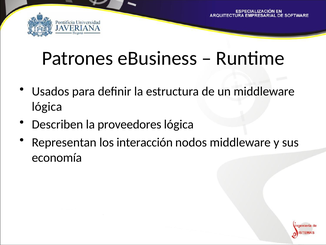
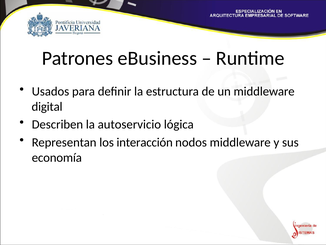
lógica at (47, 107): lógica -> digital
proveedores: proveedores -> autoservicio
